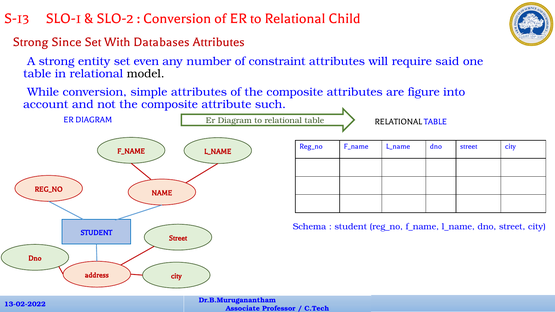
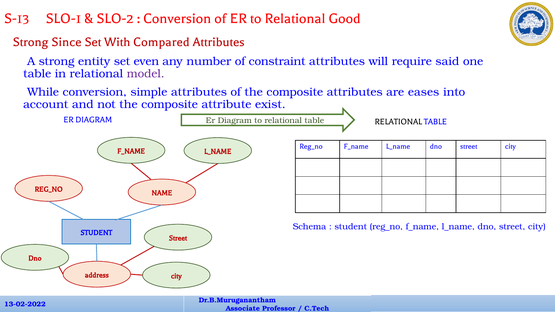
Child: Child -> Good
Databases: Databases -> Compared
model colour: black -> purple
figure: figure -> eases
such: such -> exist
